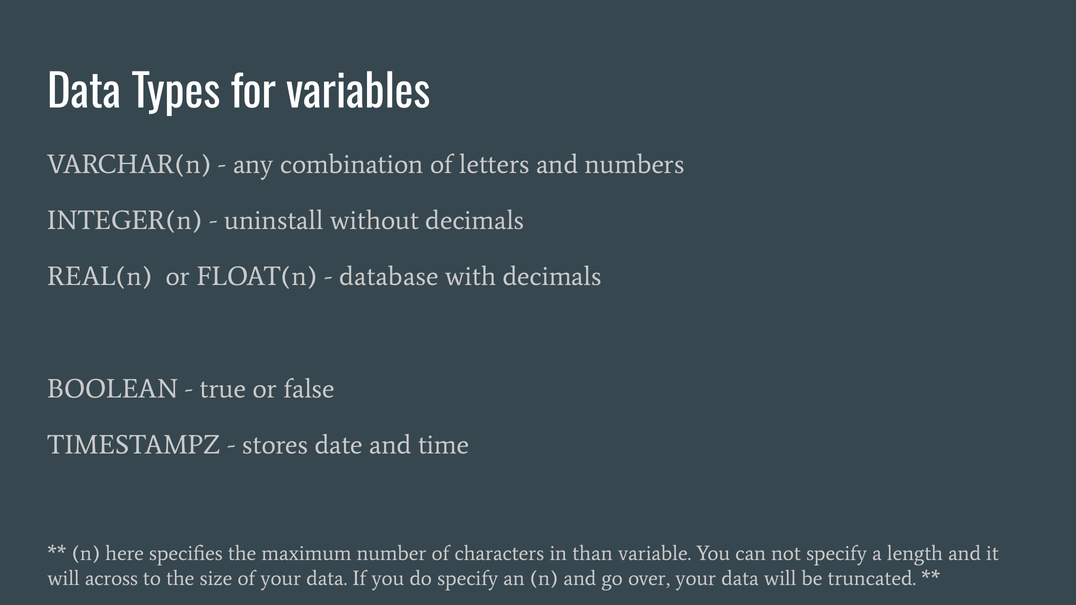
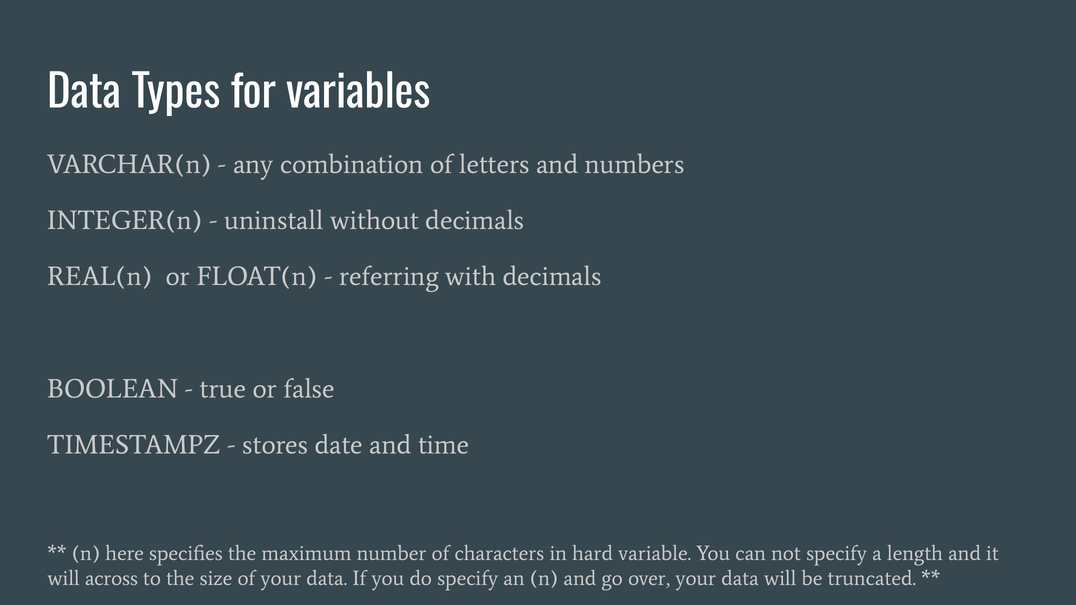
database: database -> referring
than: than -> hard
